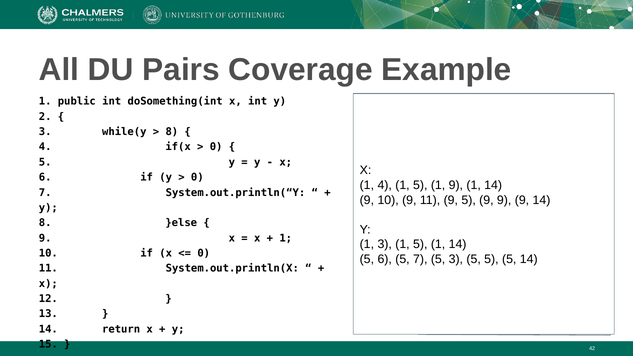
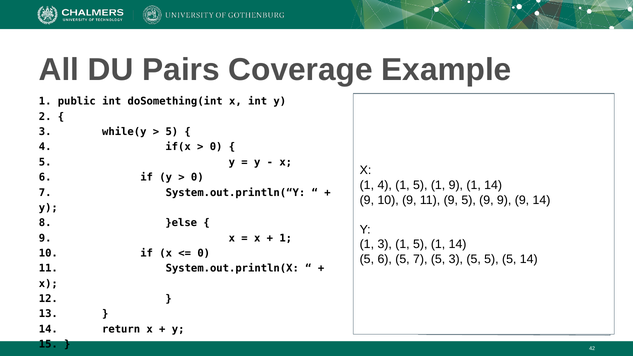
8 at (172, 132): 8 -> 5
